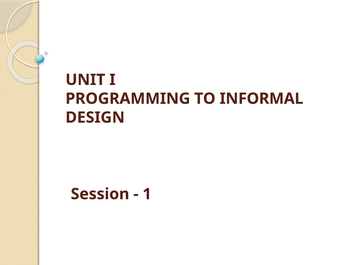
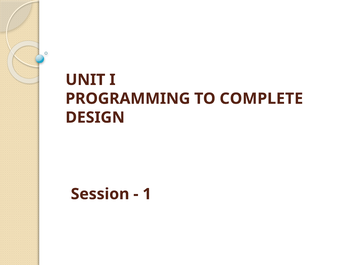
INFORMAL: INFORMAL -> COMPLETE
